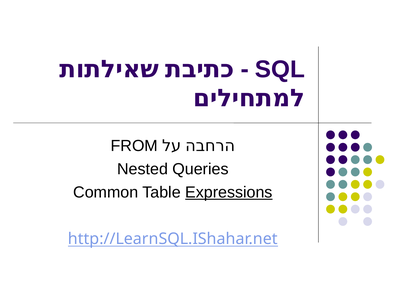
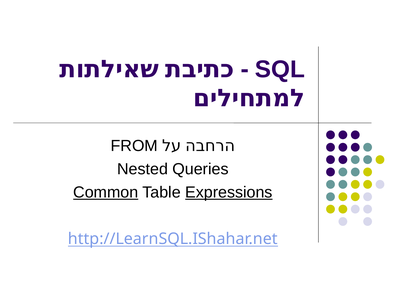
Common underline: none -> present
